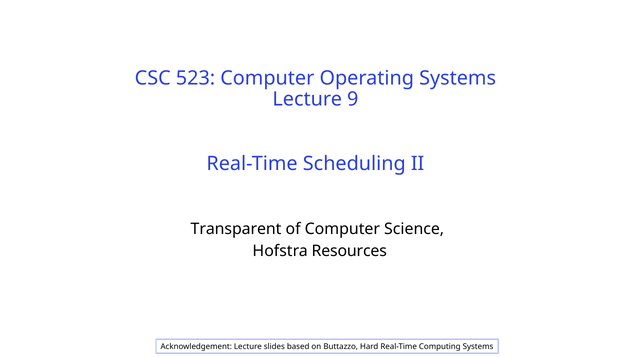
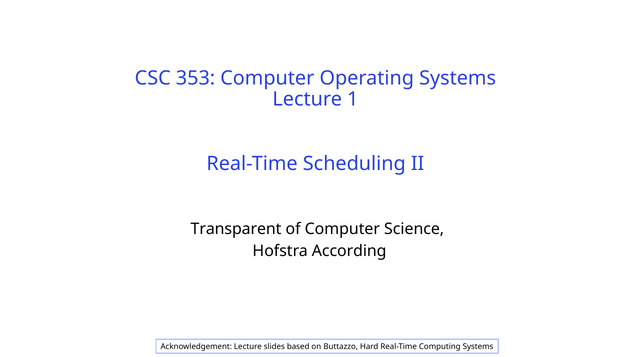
523: 523 -> 353
9: 9 -> 1
Resources: Resources -> According
